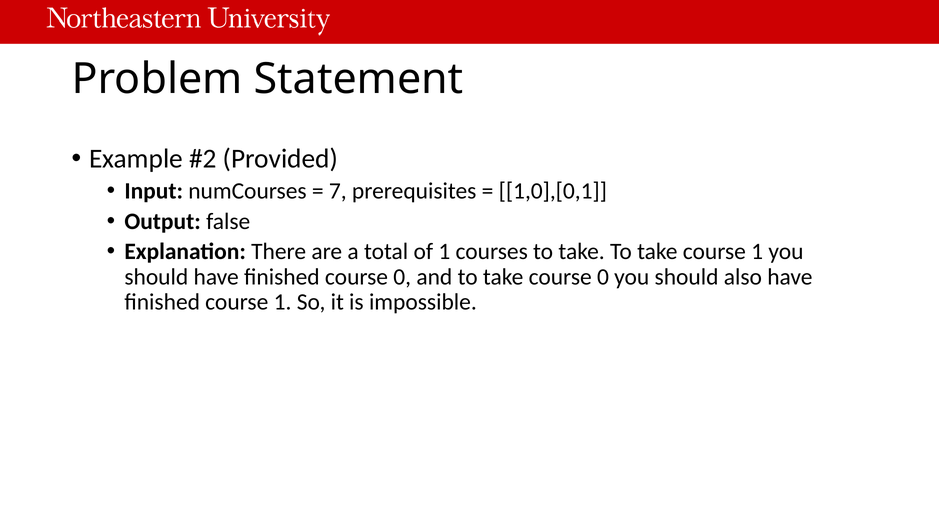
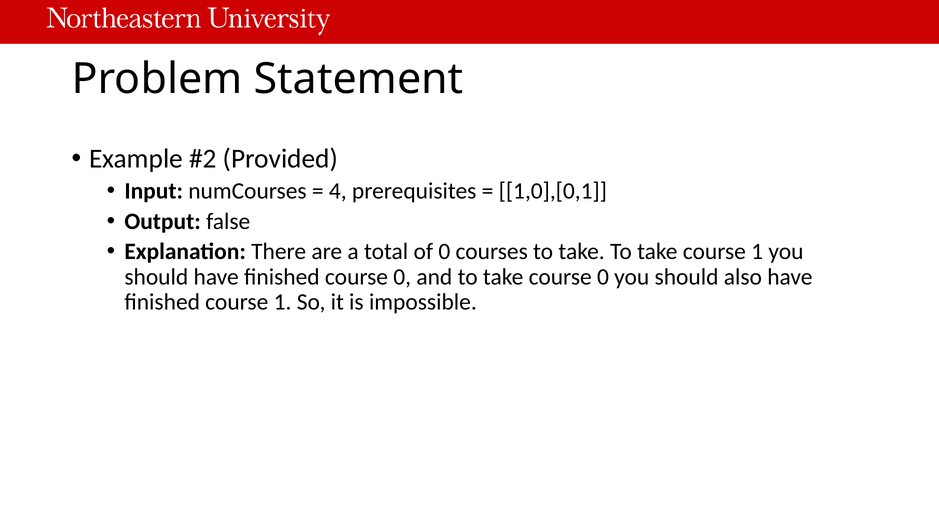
7: 7 -> 4
of 1: 1 -> 0
